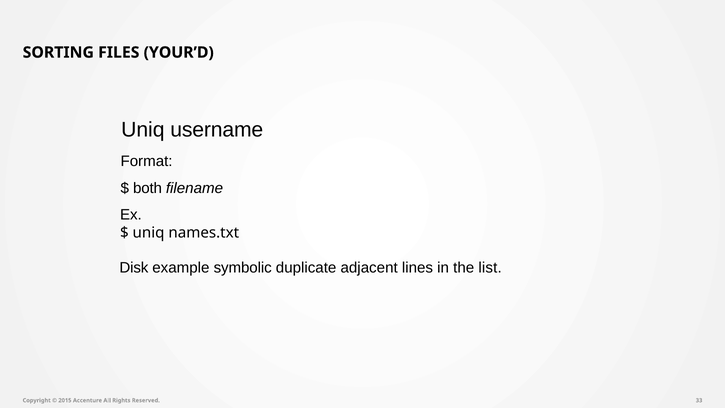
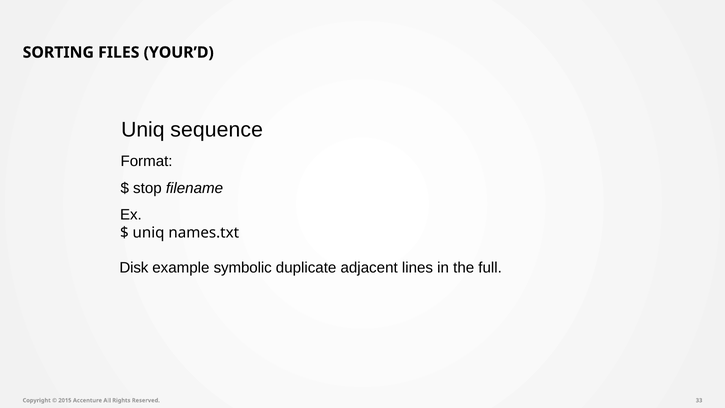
username: username -> sequence
both: both -> stop
list: list -> full
